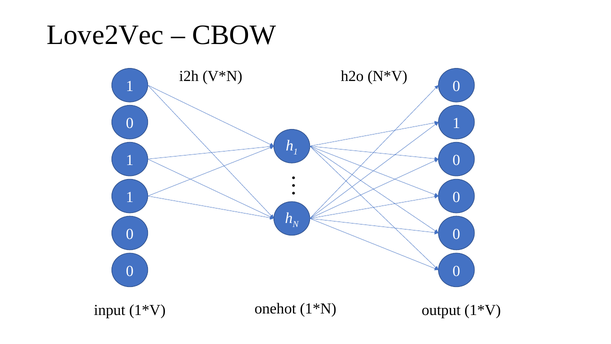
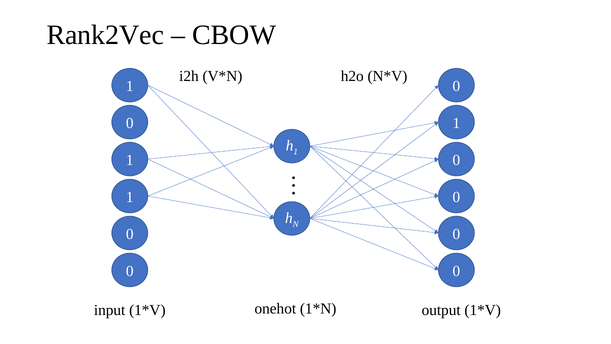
Love2Vec: Love2Vec -> Rank2Vec
